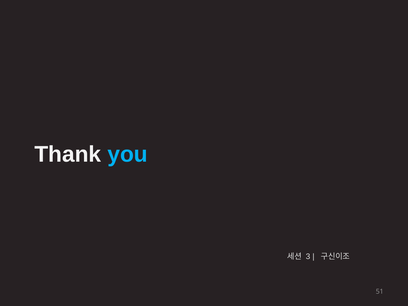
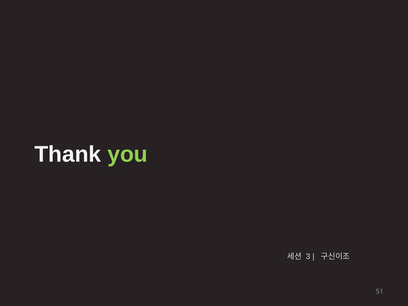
you colour: light blue -> light green
